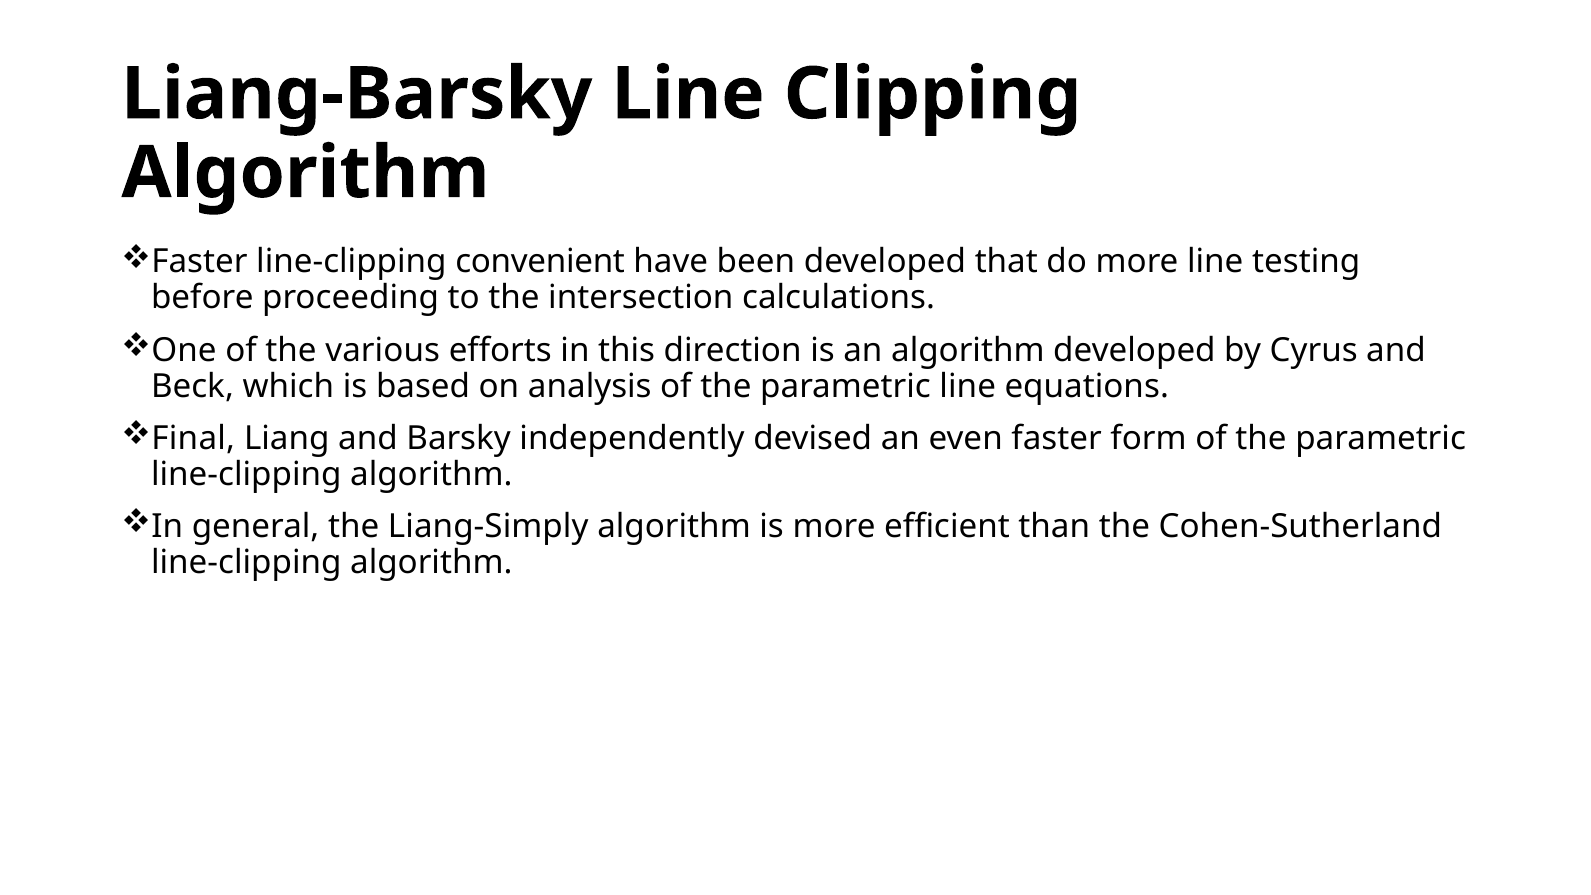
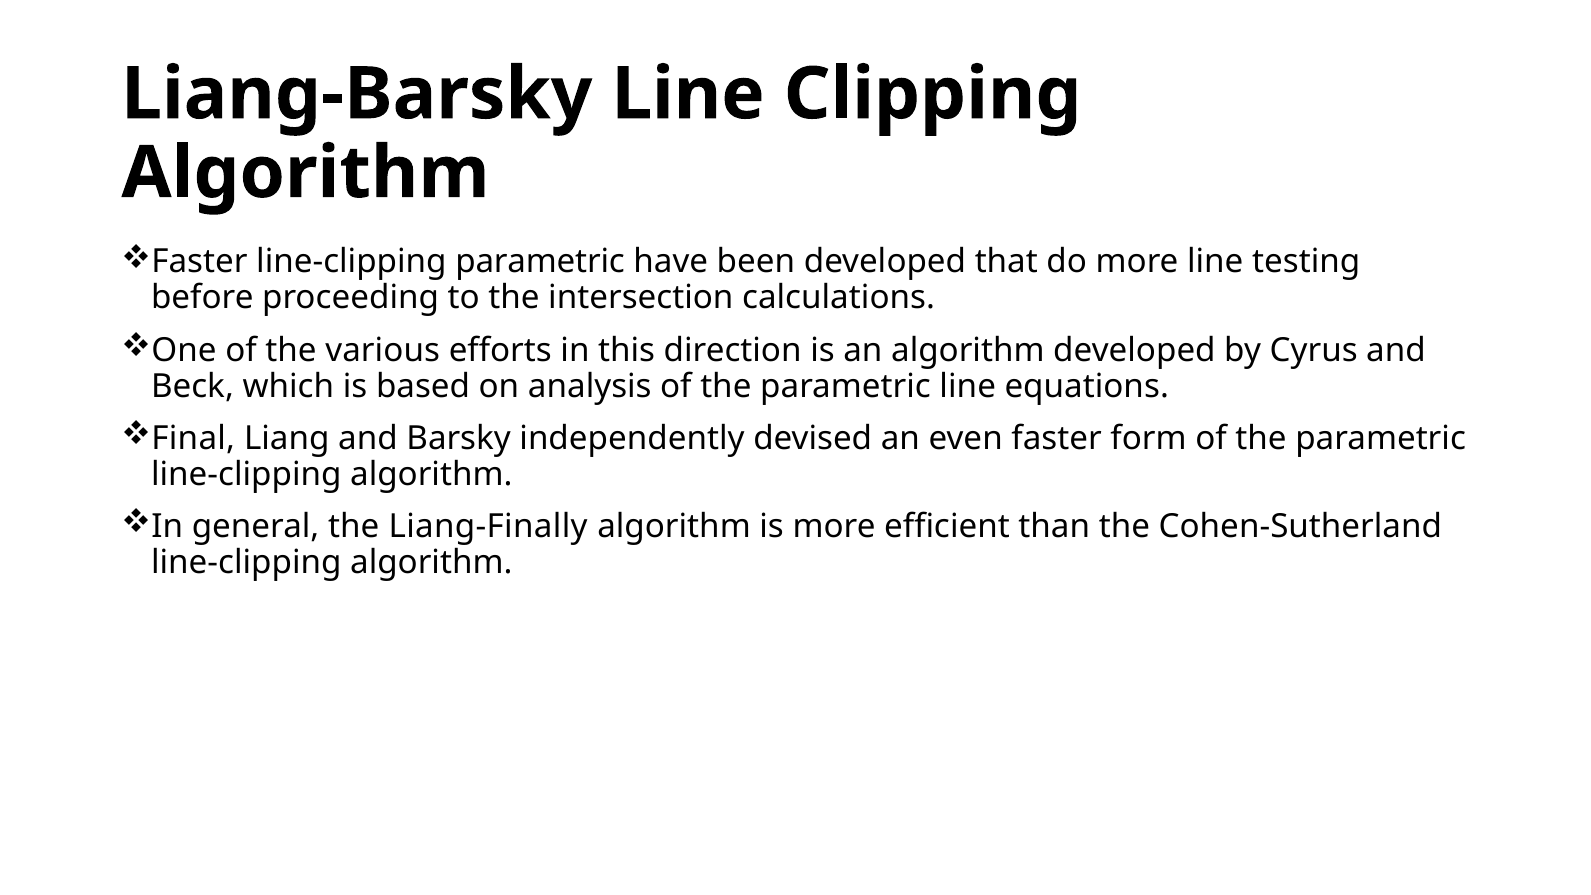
line-clipping convenient: convenient -> parametric
Liang-Simply: Liang-Simply -> Liang-Finally
